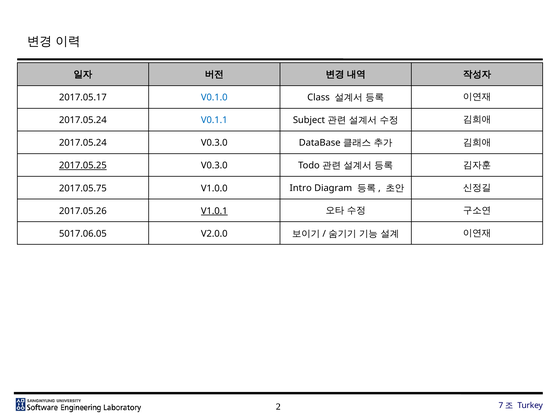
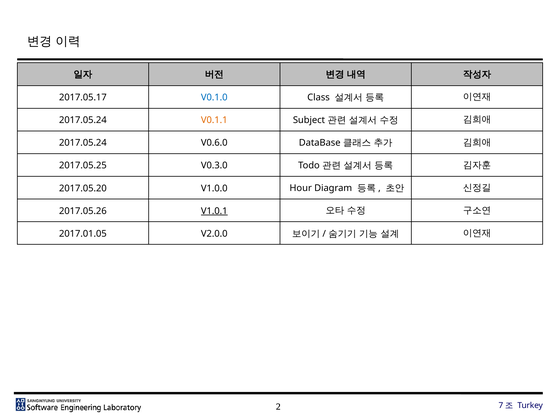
V0.1.1 colour: blue -> orange
2017.05.24 V0.3.0: V0.3.0 -> V0.6.0
2017.05.25 underline: present -> none
2017.05.75: 2017.05.75 -> 2017.05.20
Intro: Intro -> Hour
5017.06.05: 5017.06.05 -> 2017.01.05
